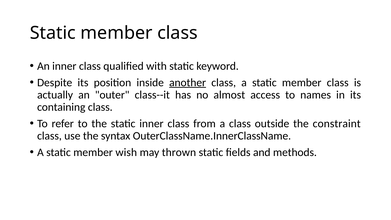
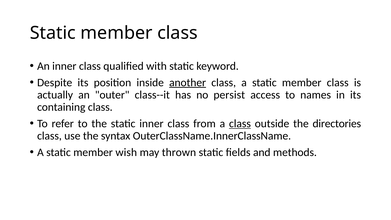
almost: almost -> persist
class at (240, 124) underline: none -> present
constraint: constraint -> directories
